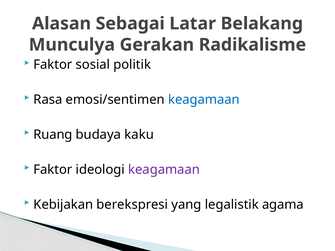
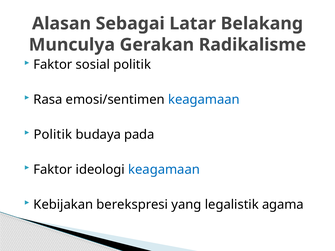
Ruang at (53, 135): Ruang -> Politik
kaku: kaku -> pada
keagamaan at (164, 170) colour: purple -> blue
